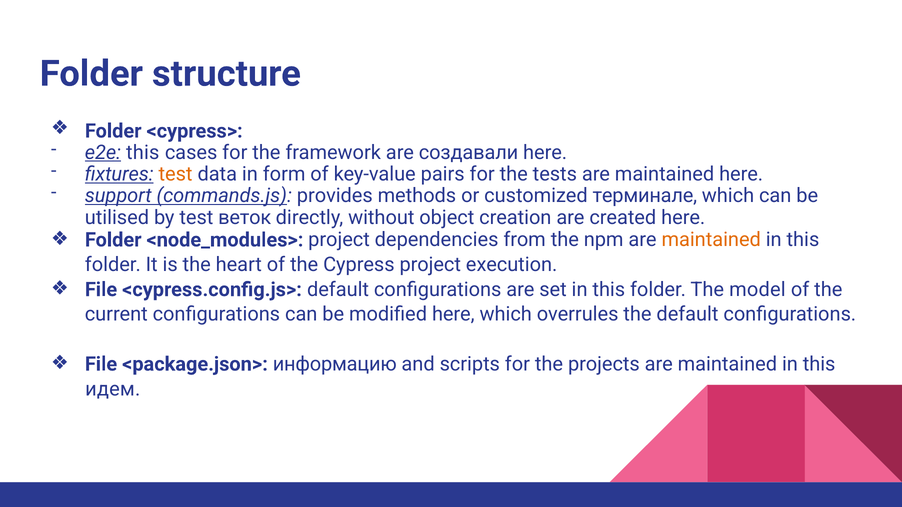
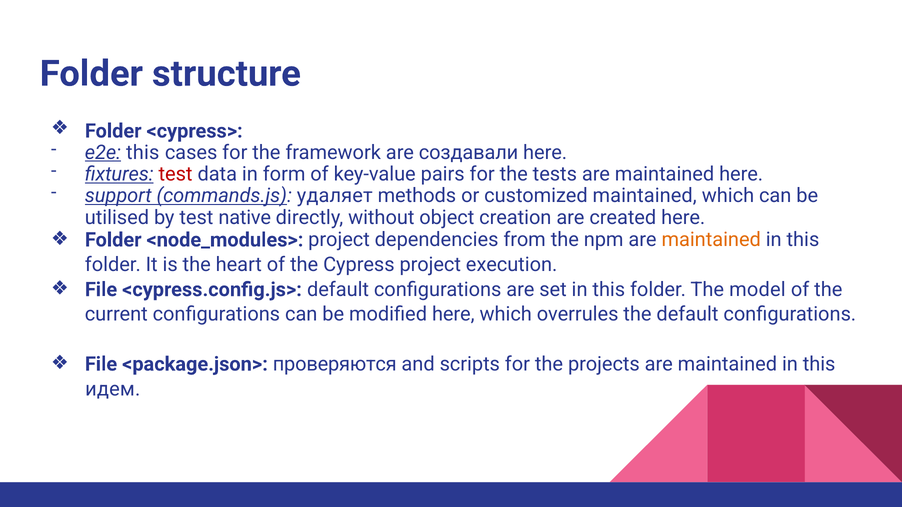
test at (176, 174) colour: orange -> red
provides: provides -> удаляет
customized терминале: терминале -> maintained
веток: веток -> native
информацию: информацию -> проверяются
